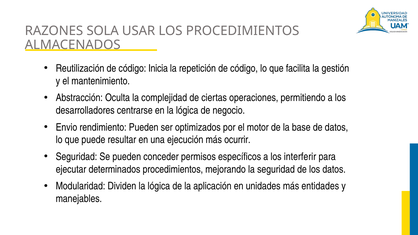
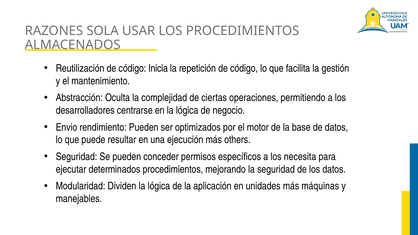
ocurrir: ocurrir -> others
interferir: interferir -> necesita
entidades: entidades -> máquinas
